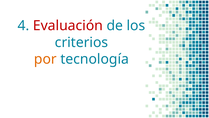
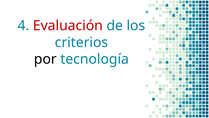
por colour: orange -> black
